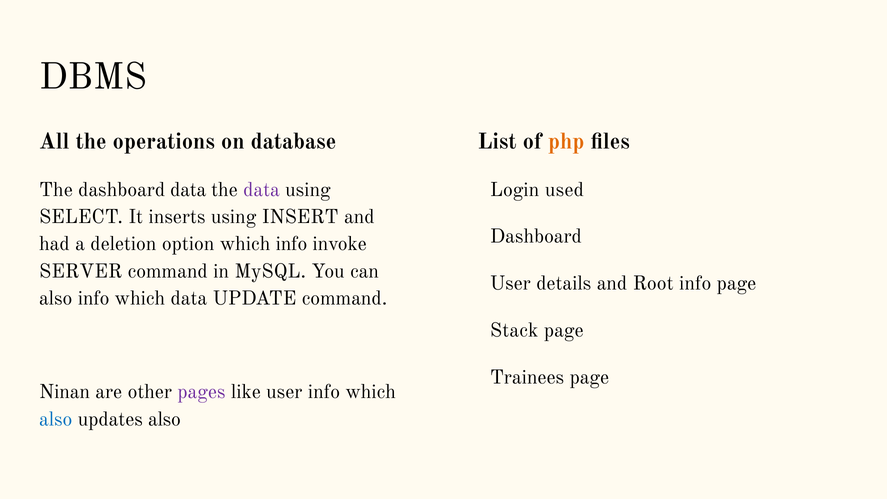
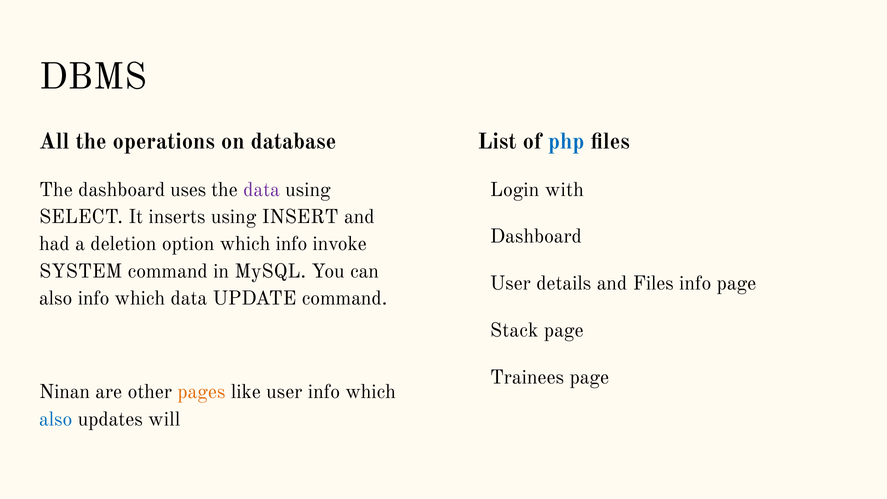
php colour: orange -> blue
dashboard data: data -> uses
used: used -> with
SERVER: SERVER -> SYSTEM
and Root: Root -> Files
pages colour: purple -> orange
updates also: also -> will
